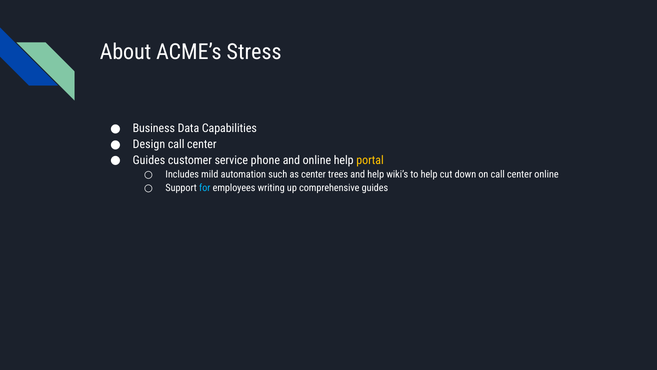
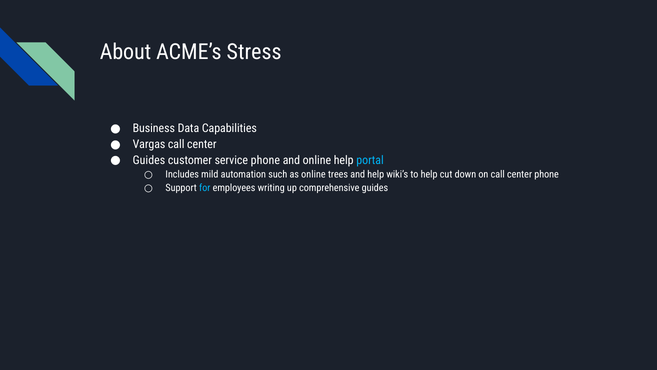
Design: Design -> Vargas
portal colour: yellow -> light blue
as center: center -> online
center online: online -> phone
